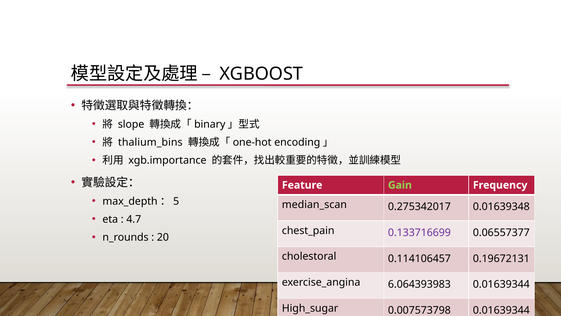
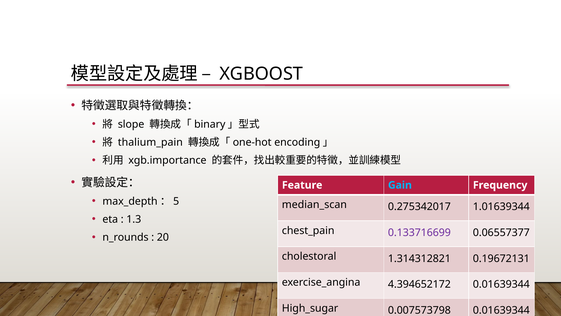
thalium_bins: thalium_bins -> thalium_pain
Gain colour: light green -> light blue
0.01639348: 0.01639348 -> 1.01639344
4.7: 4.7 -> 1.3
0.114106457: 0.114106457 -> 1.314312821
6.064393983: 6.064393983 -> 4.394652172
